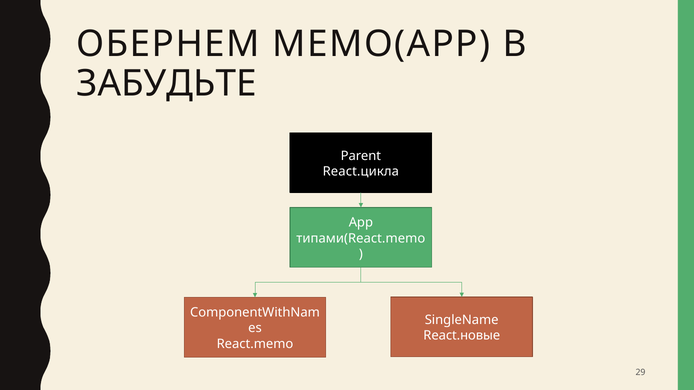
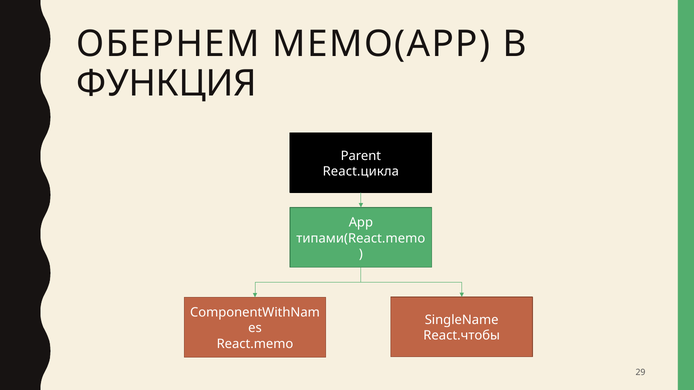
ЗАБУДЬТЕ: ЗАБУДЬТЕ -> ФУНКЦИЯ
React.новые: React.новые -> React.чтобы
